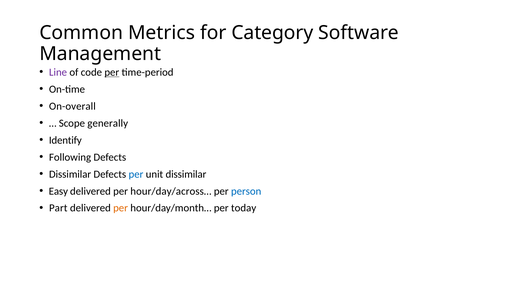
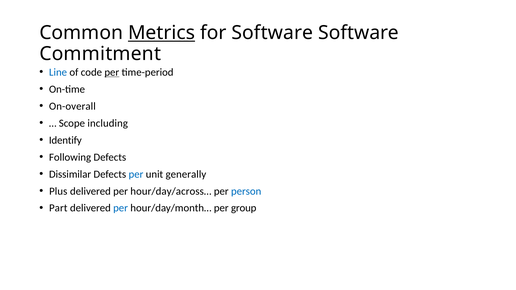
Metrics underline: none -> present
for Category: Category -> Software
Management: Management -> Commitment
Line colour: purple -> blue
generally: generally -> including
unit dissimilar: dissimilar -> generally
Easy: Easy -> Plus
per at (121, 208) colour: orange -> blue
today: today -> group
